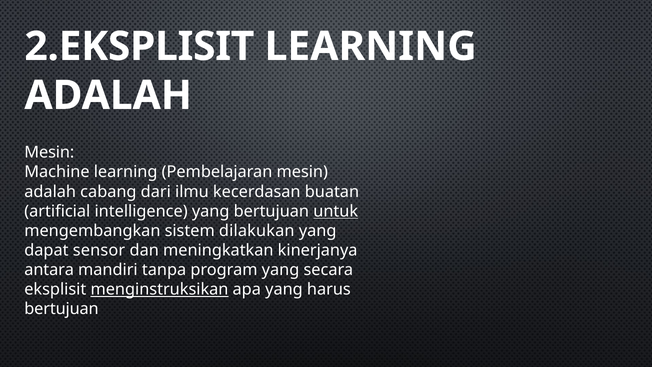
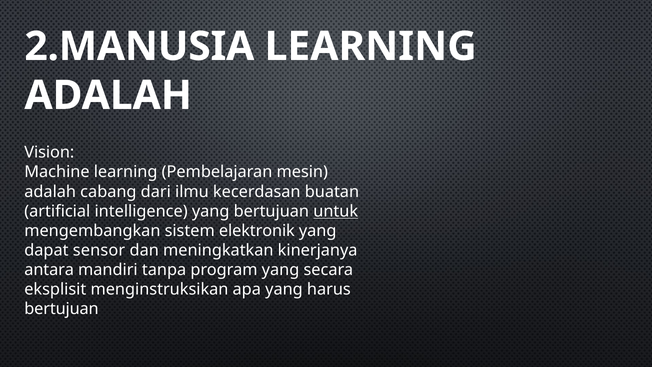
2.EKSPLISIT: 2.EKSPLISIT -> 2.MANUSIA
Mesin at (49, 152): Mesin -> Vision
dilakukan: dilakukan -> elektronik
menginstruksikan underline: present -> none
